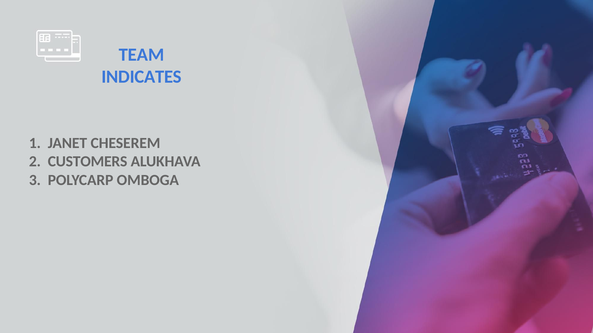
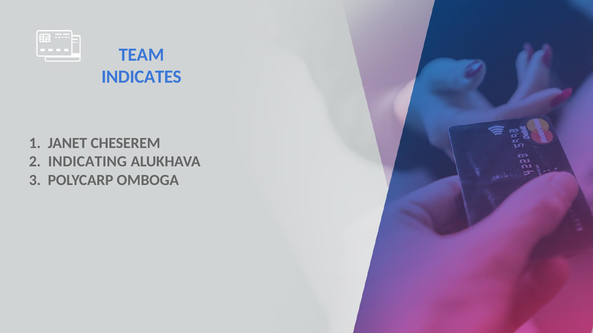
CUSTOMERS: CUSTOMERS -> INDICATING
